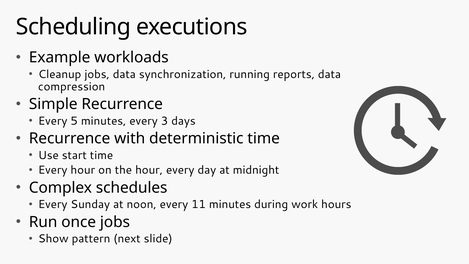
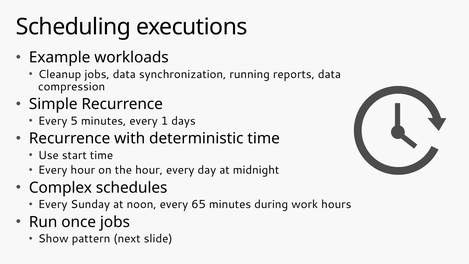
3: 3 -> 1
11: 11 -> 65
